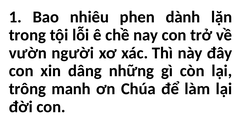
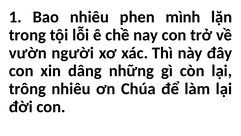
dành: dành -> mình
trông manh: manh -> nhiêu
